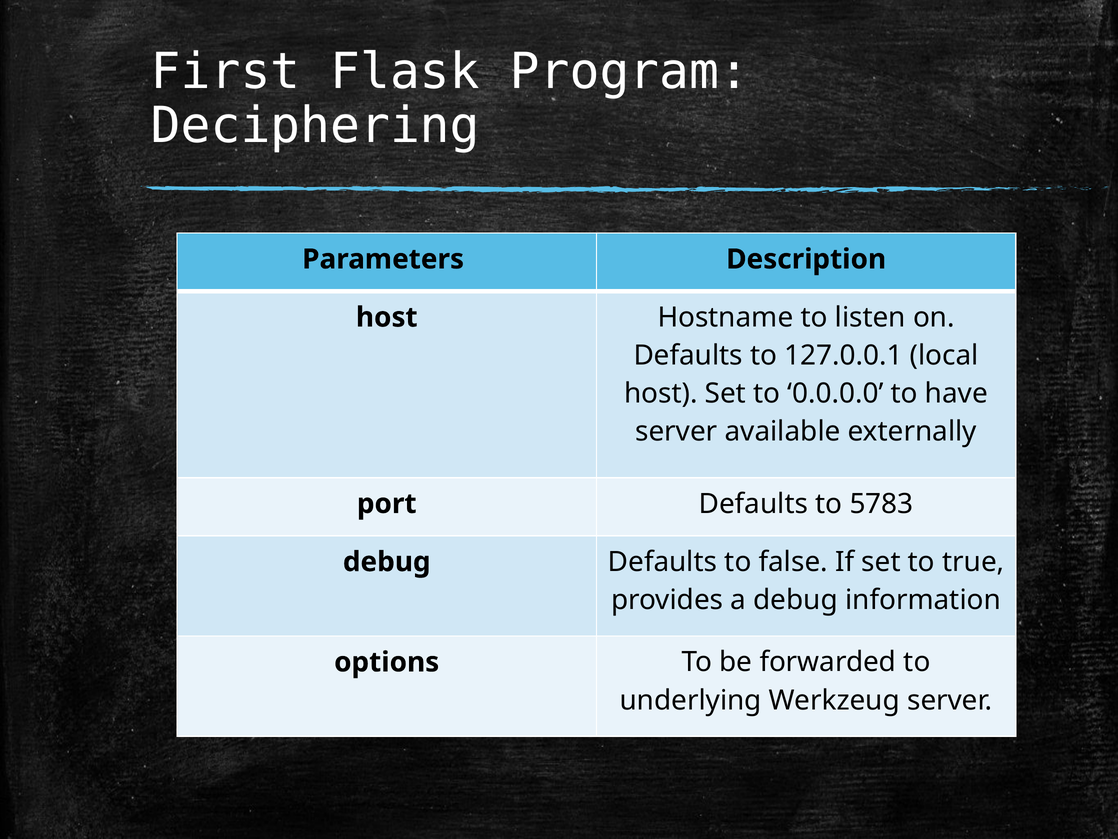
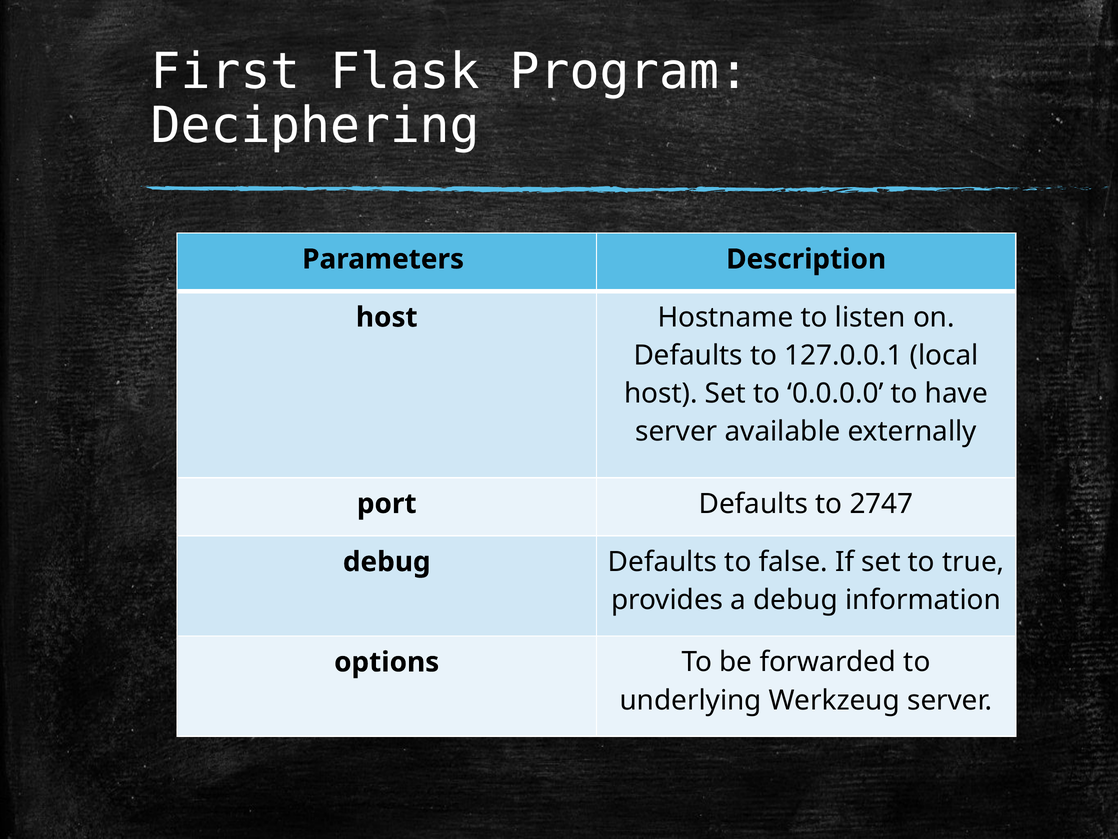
5783: 5783 -> 2747
